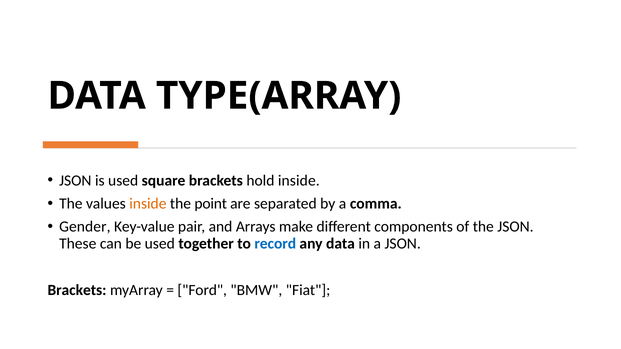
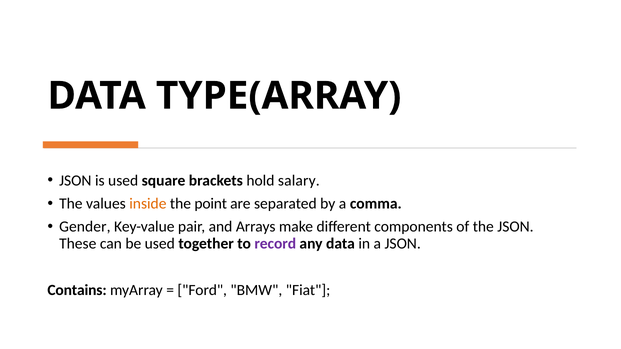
hold inside: inside -> salary
record colour: blue -> purple
Brackets at (77, 290): Brackets -> Contains
